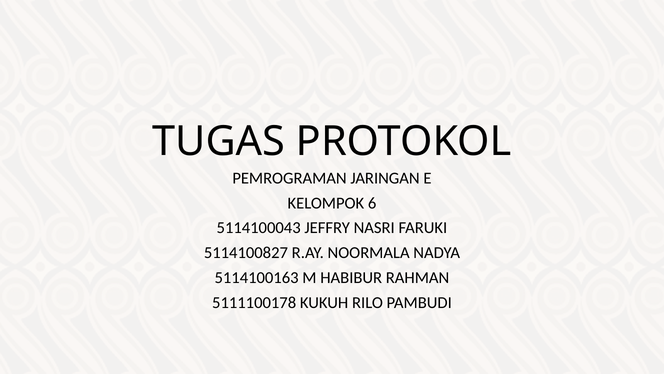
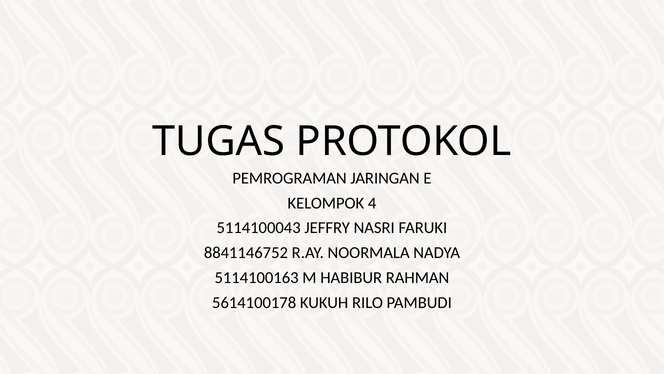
6: 6 -> 4
5114100827: 5114100827 -> 8841146752
5111100178: 5111100178 -> 5614100178
